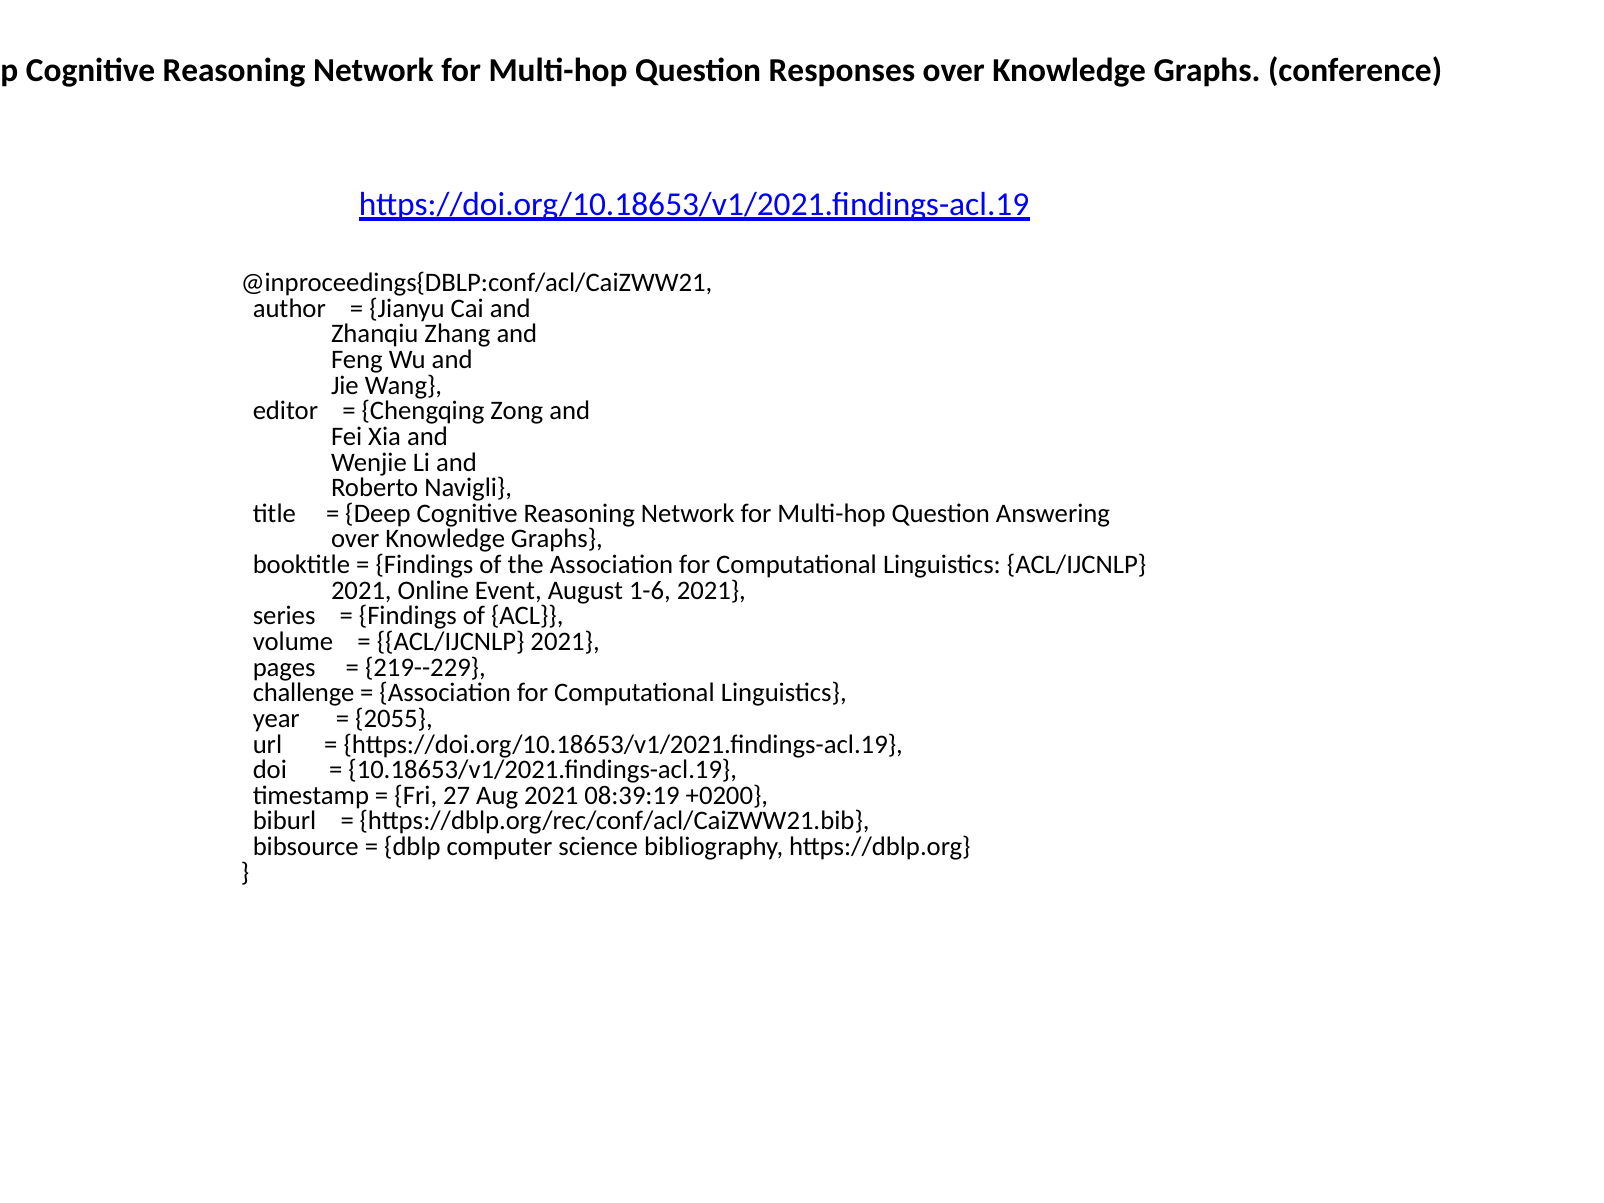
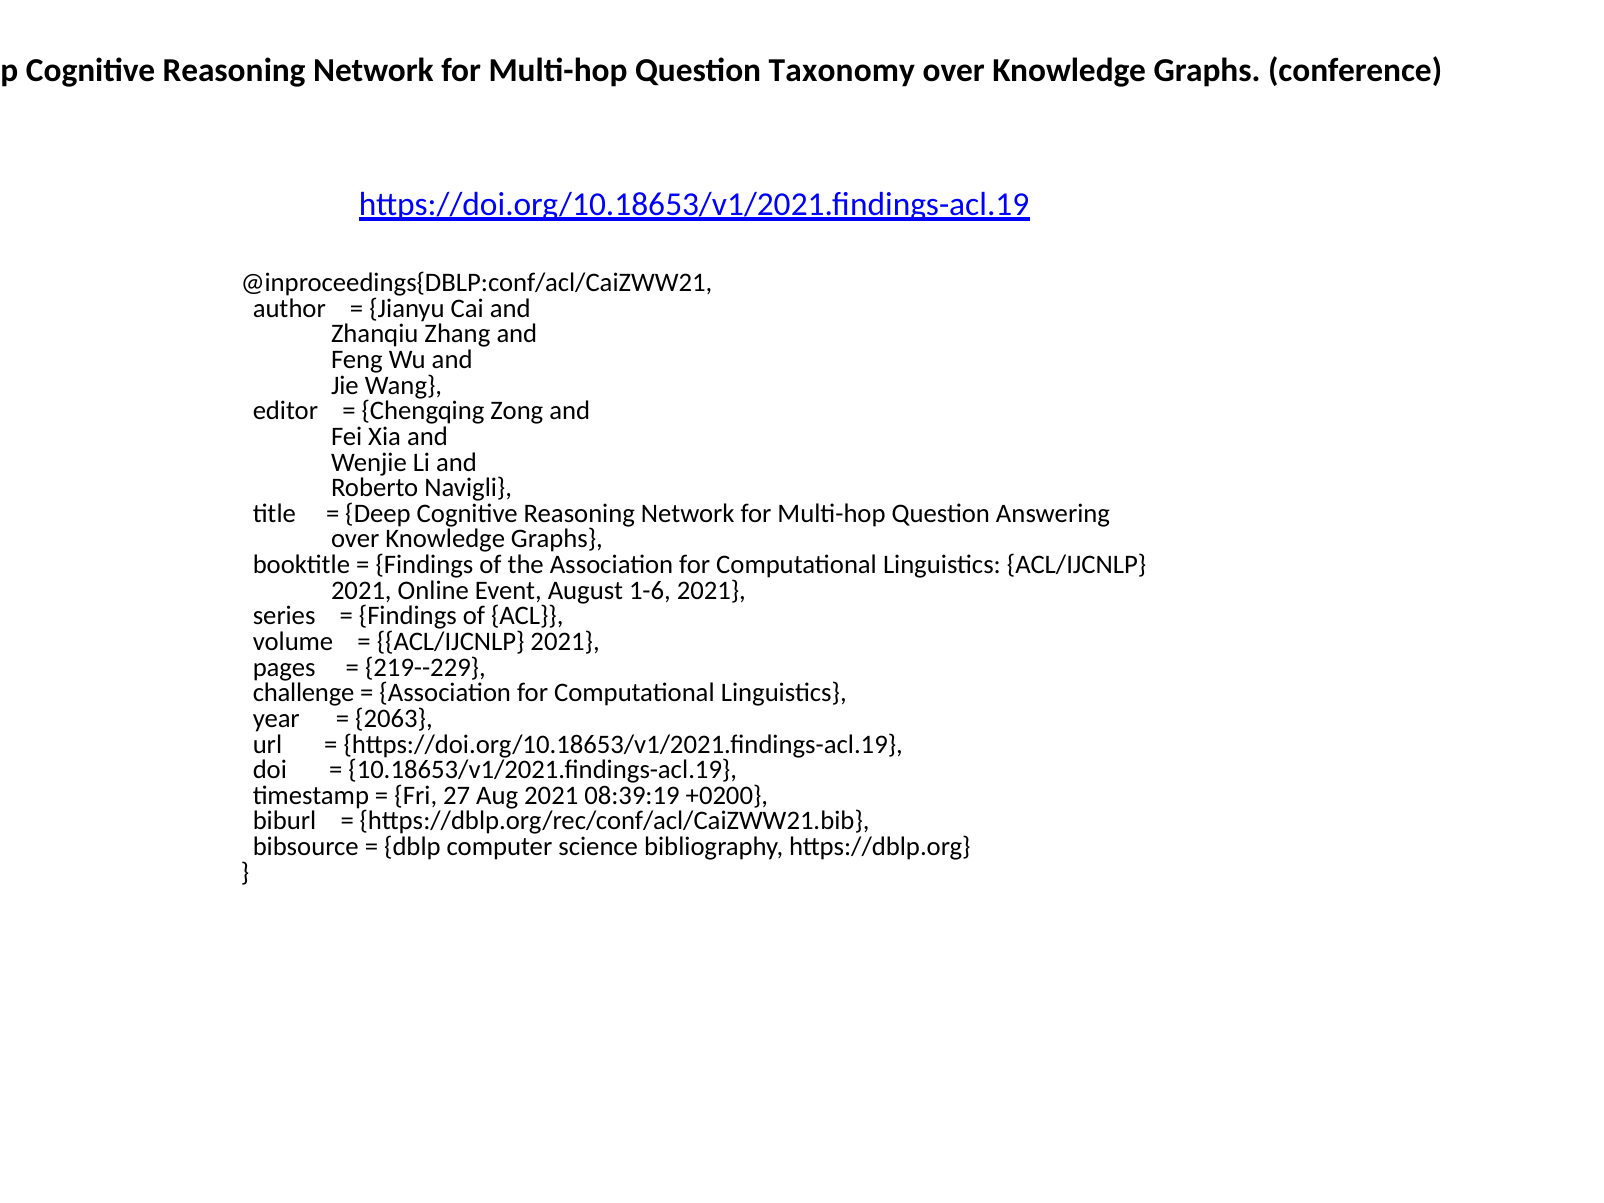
Responses: Responses -> Taxonomy
2055: 2055 -> 2063
